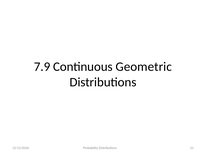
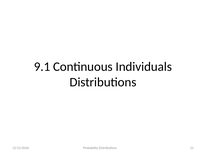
7.9: 7.9 -> 9.1
Geometric: Geometric -> Individuals
